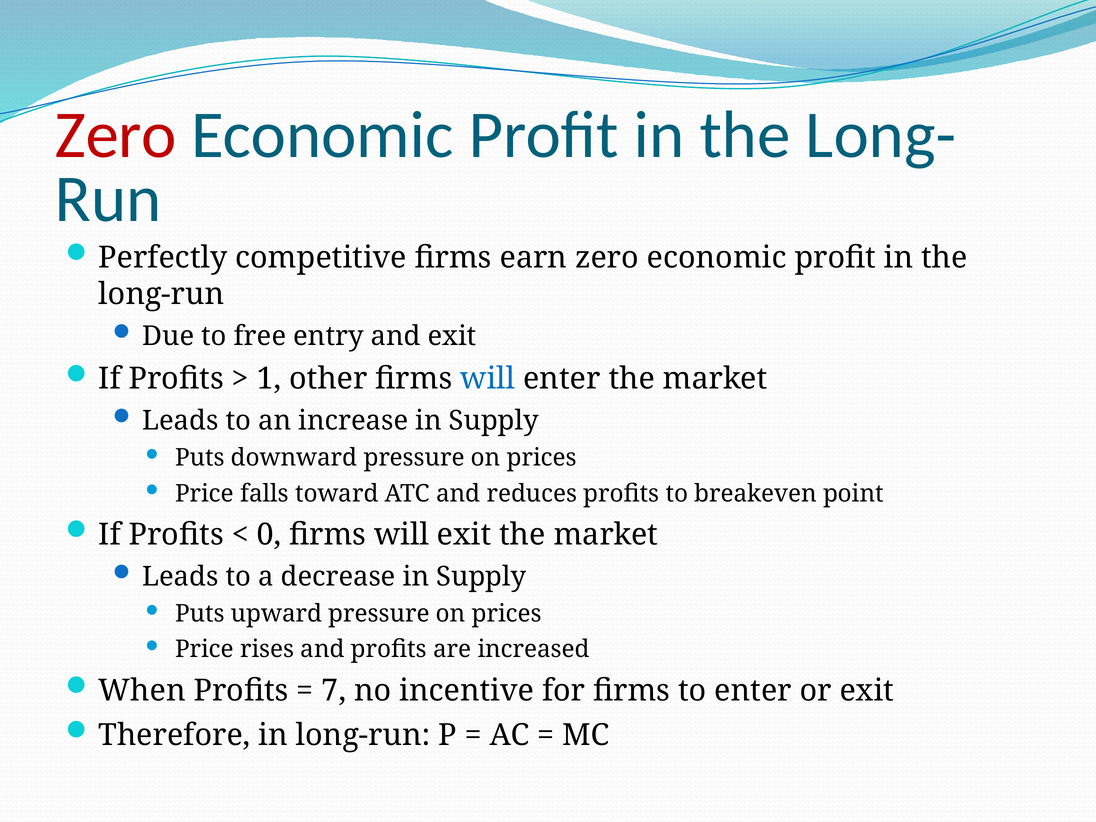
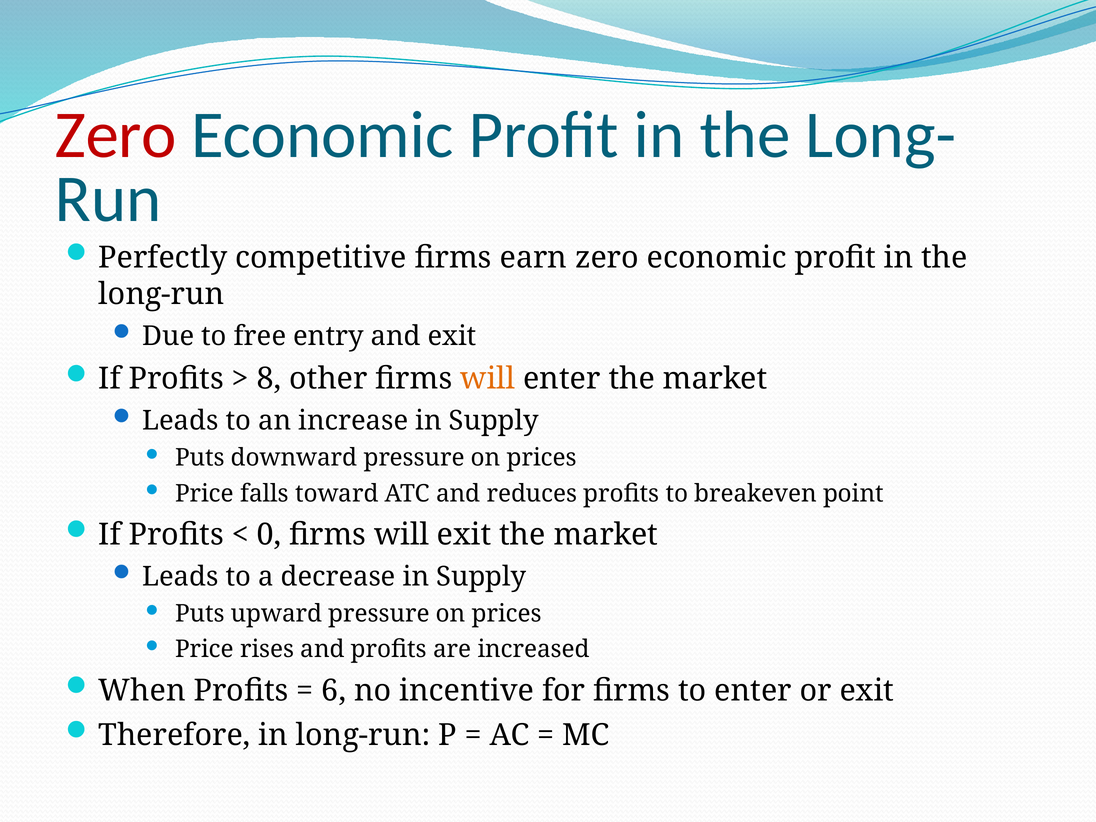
1: 1 -> 8
will at (488, 379) colour: blue -> orange
7: 7 -> 6
